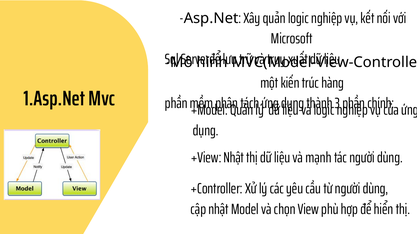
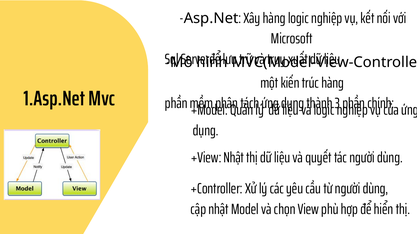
Xây quản: quản -> hàng
mạnh: mạnh -> quyết
